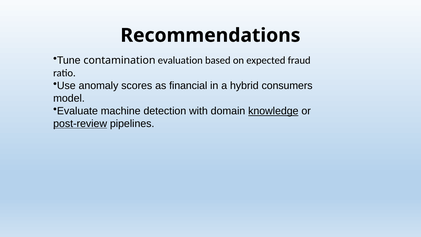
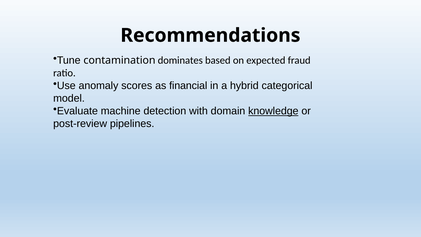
evaluation: evaluation -> dominates
consumers: consumers -> categorical
post-review underline: present -> none
